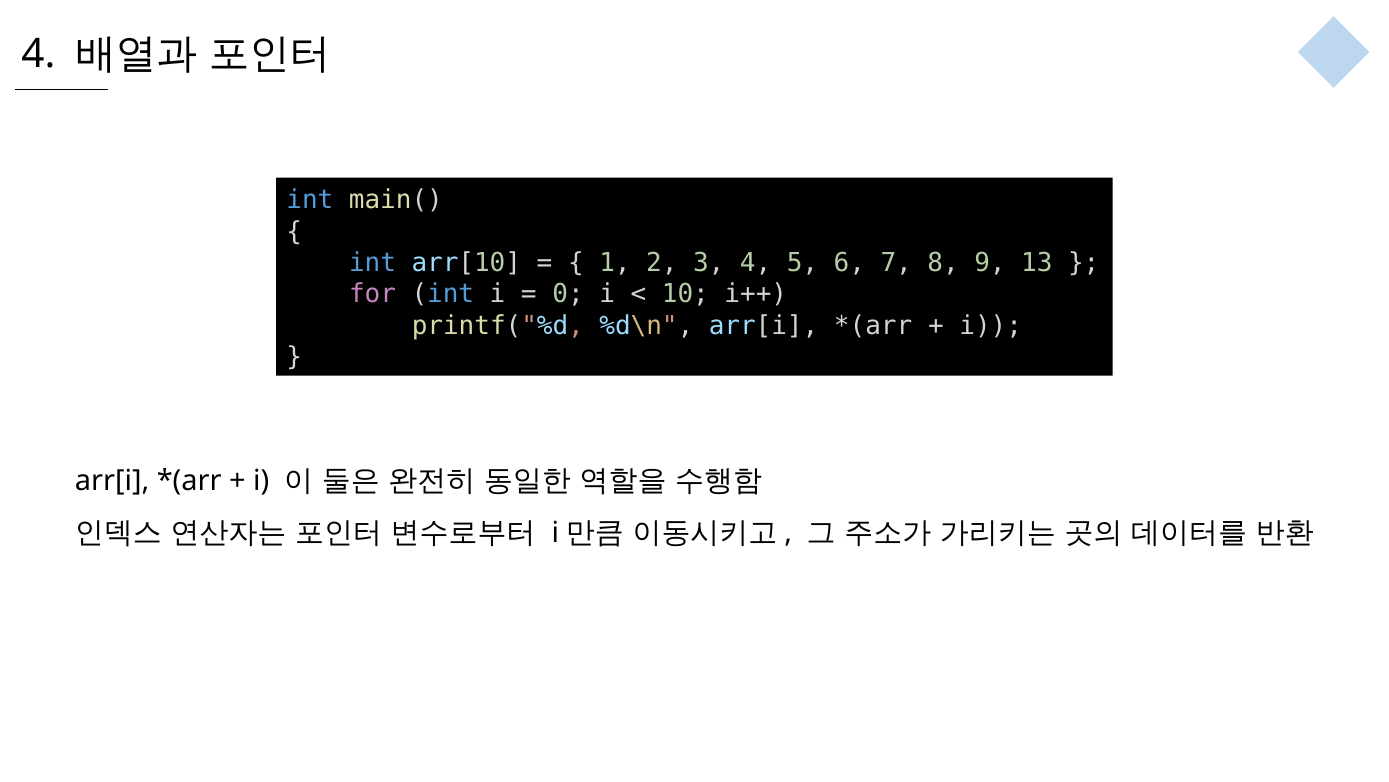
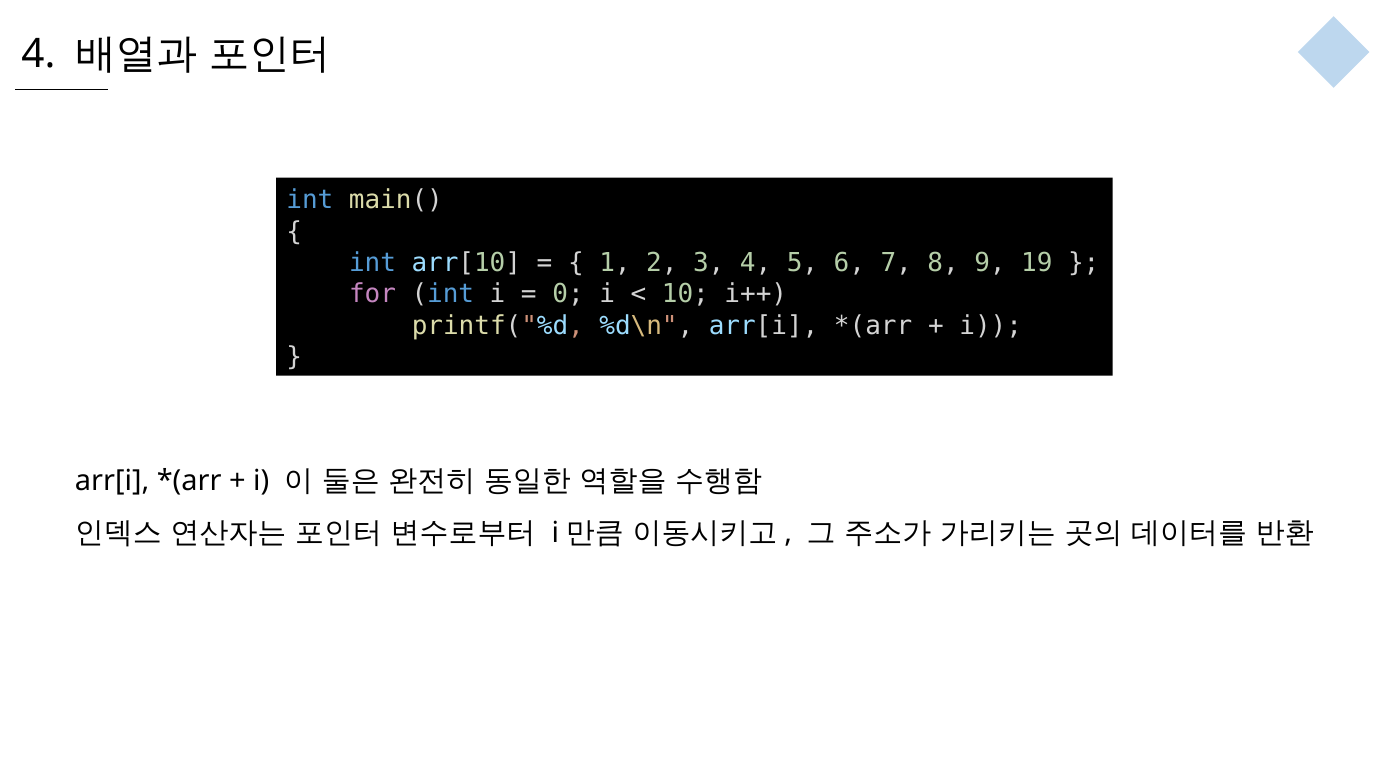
13: 13 -> 19
